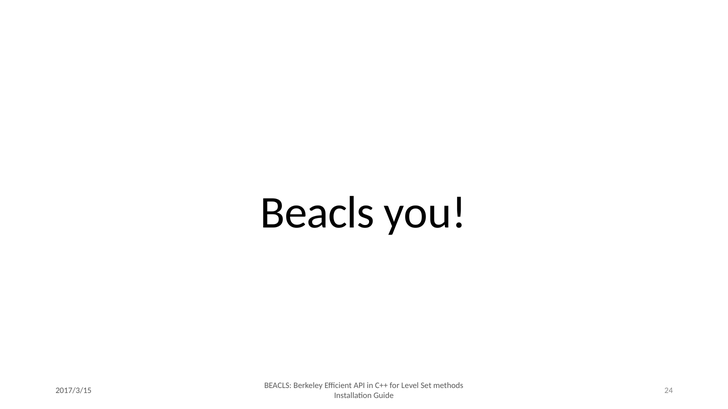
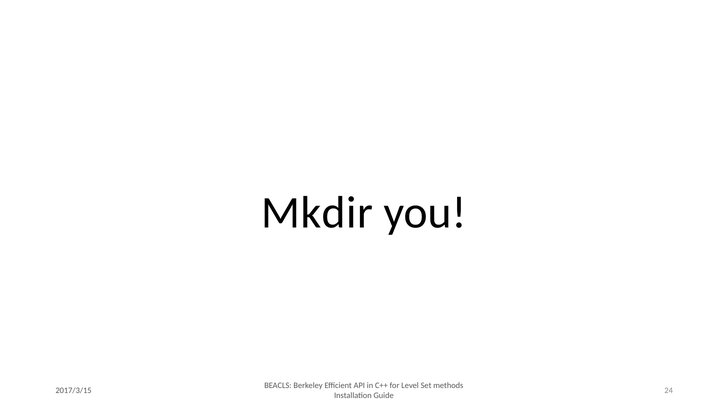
Beacls at (318, 213): Beacls -> Mkdir
